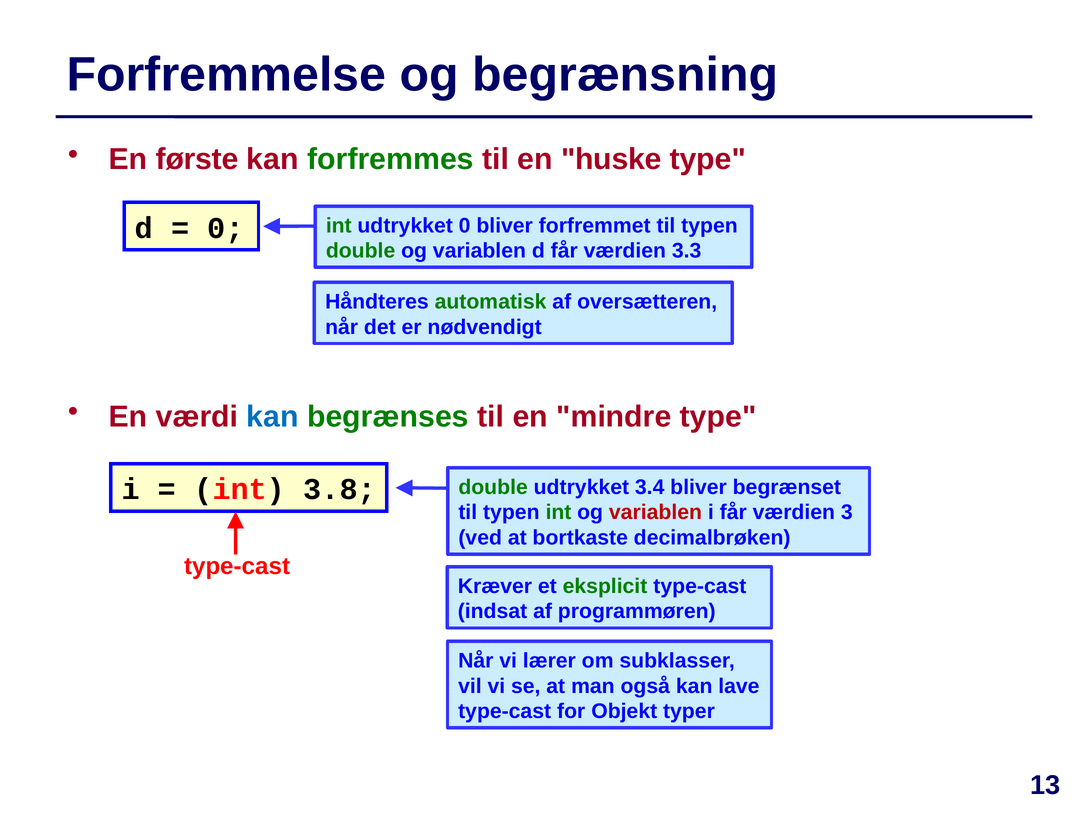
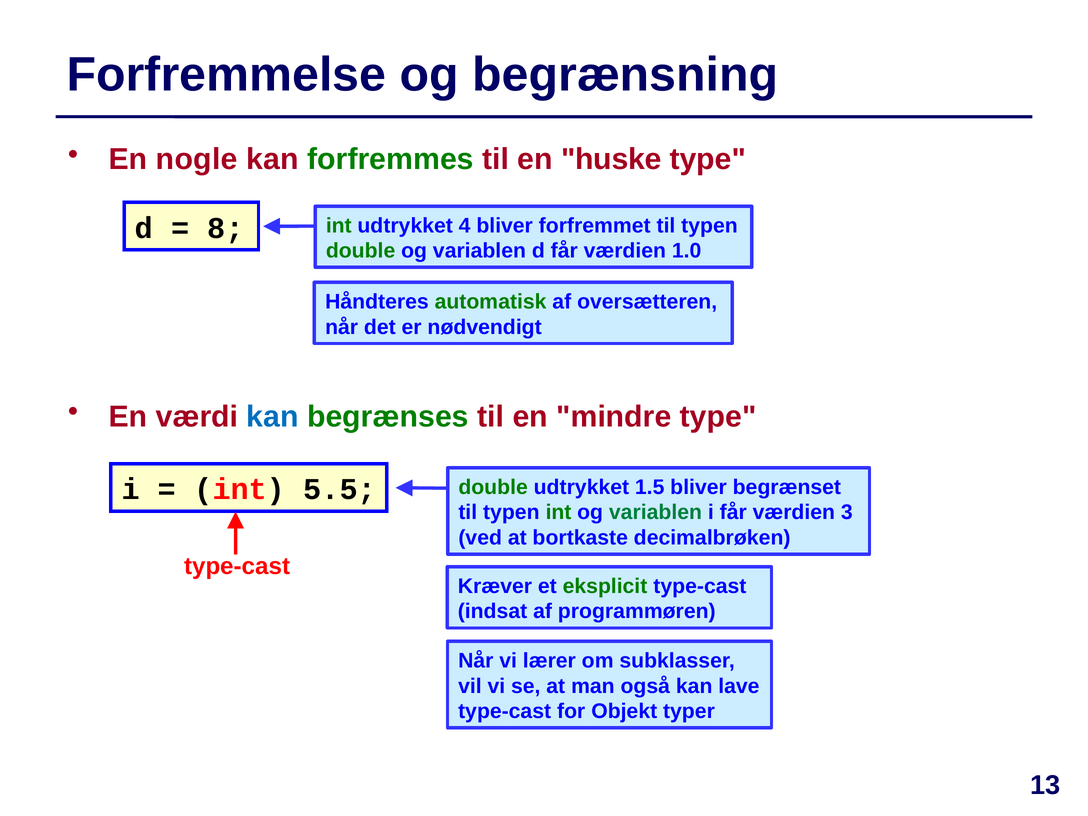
første: første -> nogle
udtrykket 0: 0 -> 4
0 at (226, 228): 0 -> 8
3.3: 3.3 -> 1.0
3.4: 3.4 -> 1.5
3.8: 3.8 -> 5.5
variablen at (655, 512) colour: red -> green
